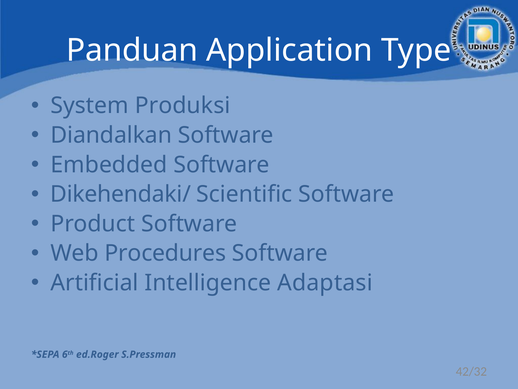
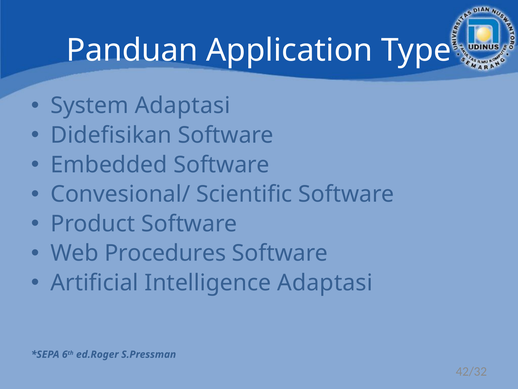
System Produksi: Produksi -> Adaptasi
Diandalkan: Diandalkan -> Didefisikan
Dikehendaki/: Dikehendaki/ -> Convesional/
